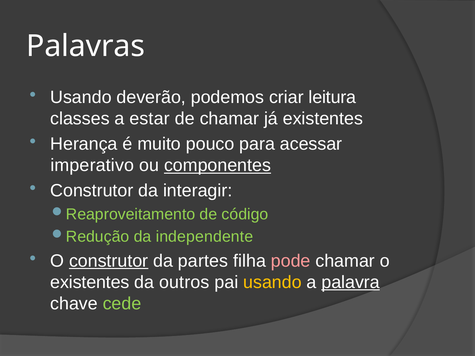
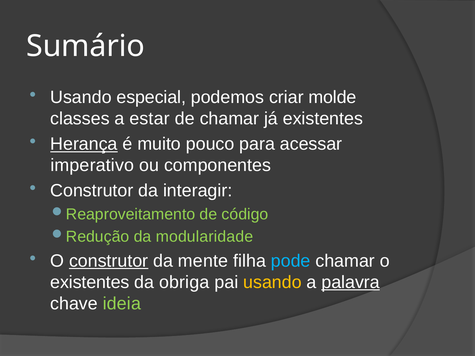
Palavras: Palavras -> Sumário
deverão: deverão -> especial
leitura: leitura -> molde
Herança underline: none -> present
componentes underline: present -> none
independente: independente -> modularidade
partes: partes -> mente
pode colour: pink -> light blue
outros: outros -> obriga
cede: cede -> ideia
